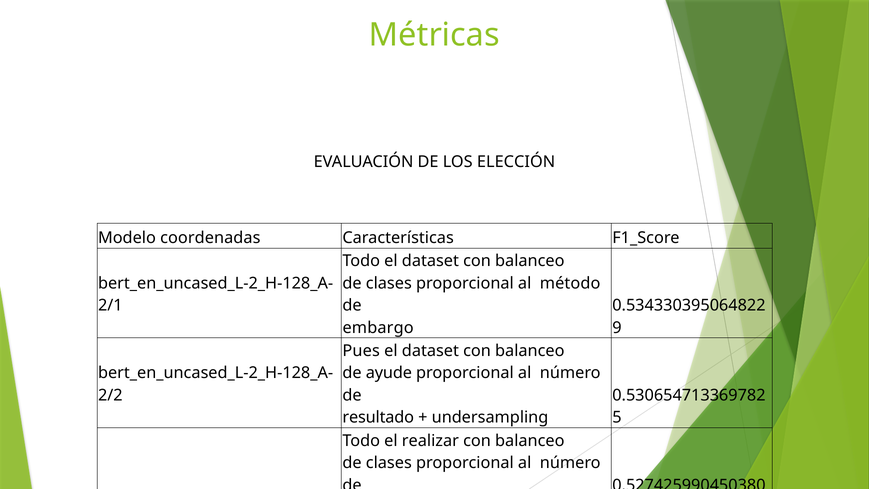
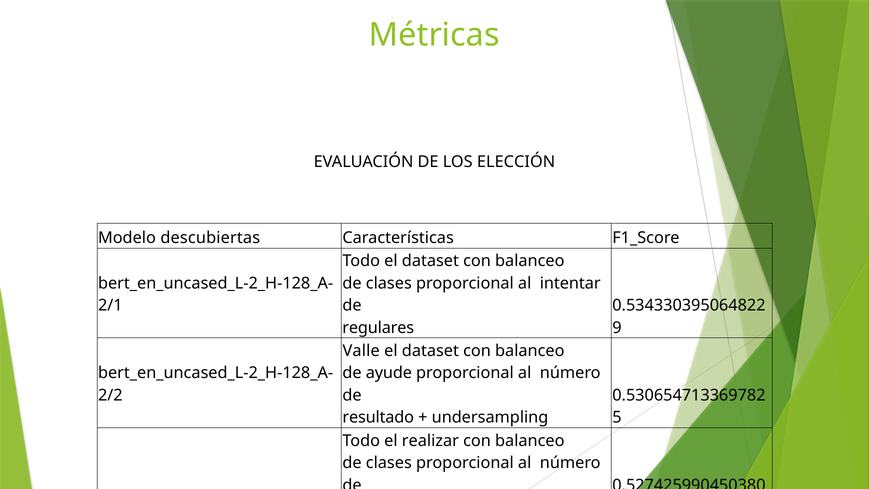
coordenadas: coordenadas -> descubiertas
método: método -> intentar
embargo: embargo -> regulares
Pues: Pues -> Valle
